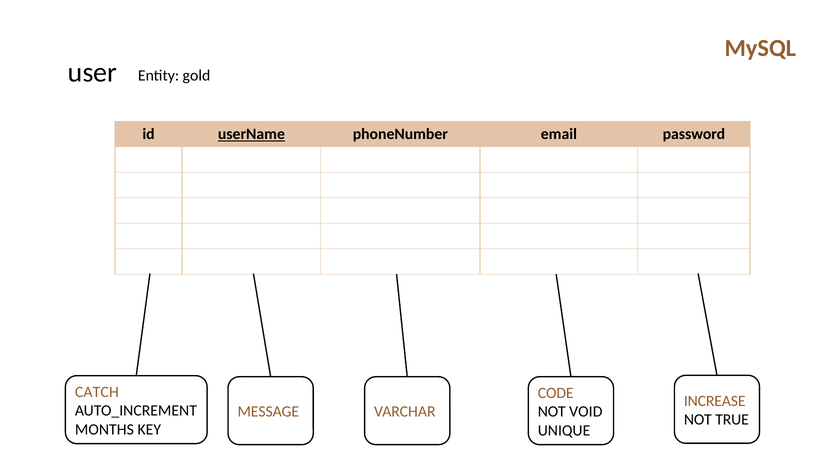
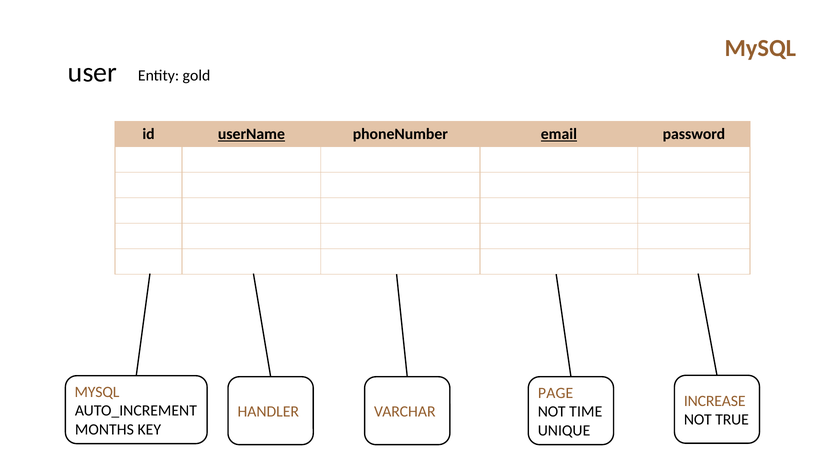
email underline: none -> present
CATCH at (97, 392): CATCH -> MYSQL
CODE: CODE -> PAGE
MESSAGE: MESSAGE -> HANDLER
VOID: VOID -> TIME
